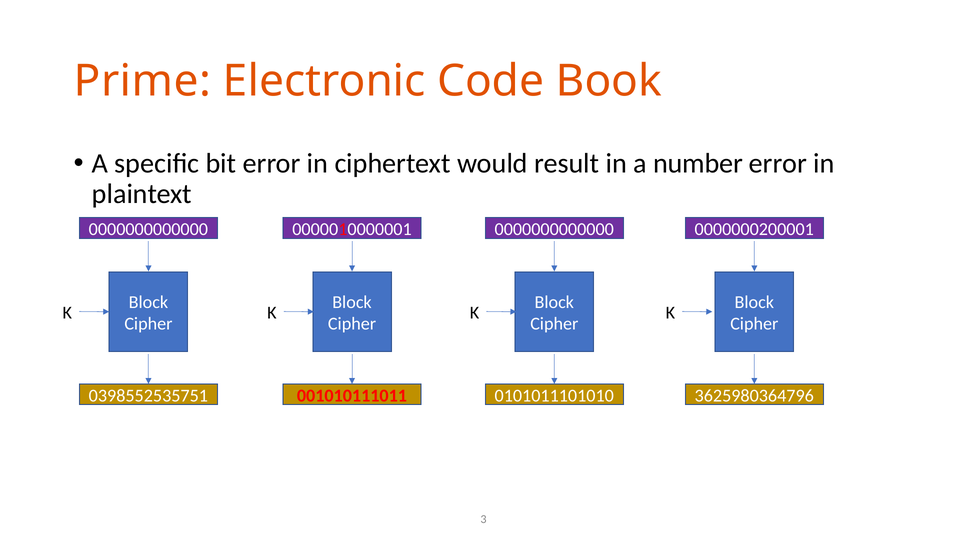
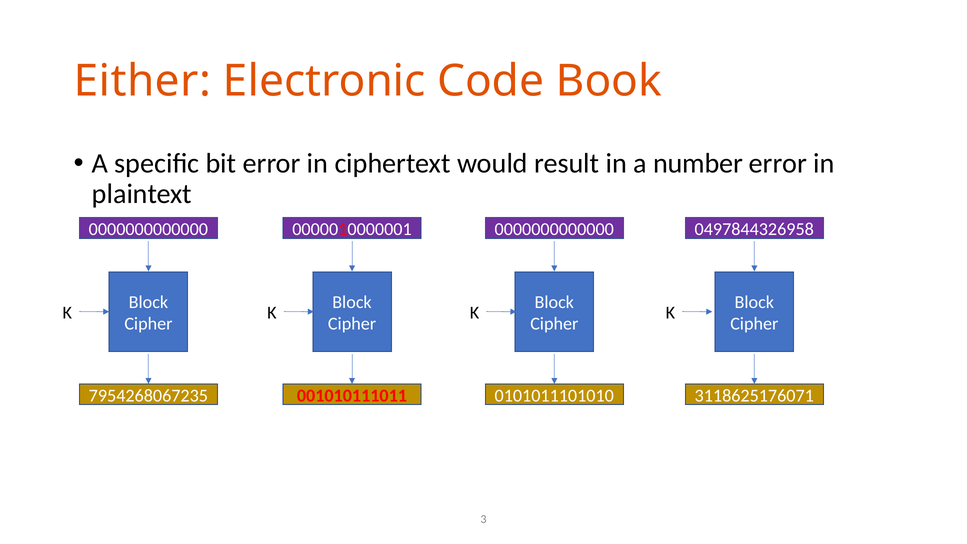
Prime: Prime -> Either
0000000200001: 0000000200001 -> 0497844326958
0398552535751: 0398552535751 -> 7954268067235
3625980364796: 3625980364796 -> 3118625176071
